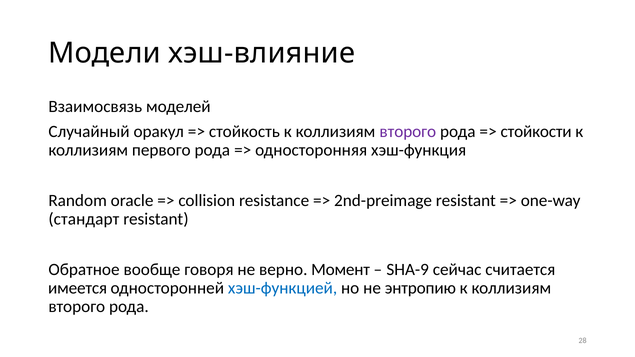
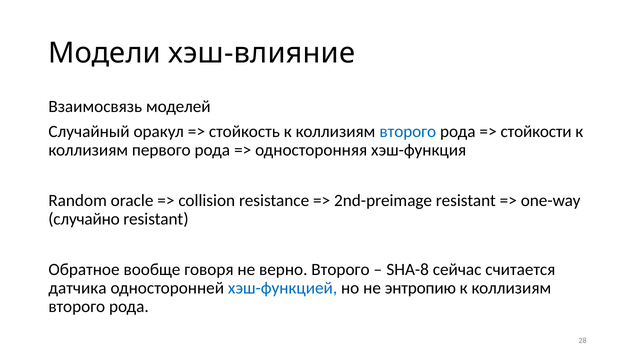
второго at (408, 132) colour: purple -> blue
стандарт: стандарт -> случайно
верно Момент: Момент -> Второго
SHA-9: SHA-9 -> SHA-8
имеется: имеется -> датчика
